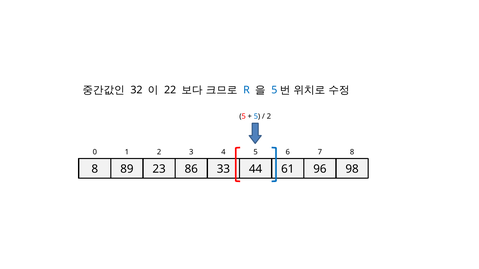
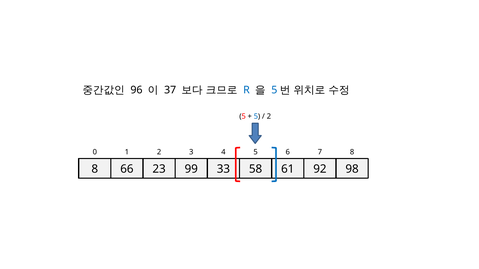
32: 32 -> 96
22: 22 -> 37
89: 89 -> 66
86: 86 -> 99
44: 44 -> 58
96: 96 -> 92
